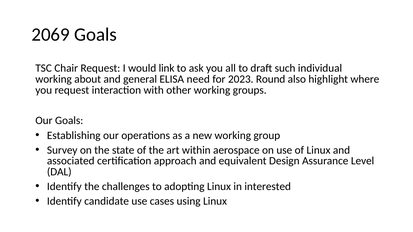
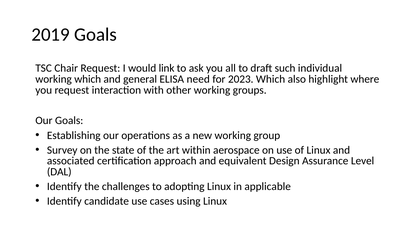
2069: 2069 -> 2019
working about: about -> which
2023 Round: Round -> Which
interested: interested -> applicable
